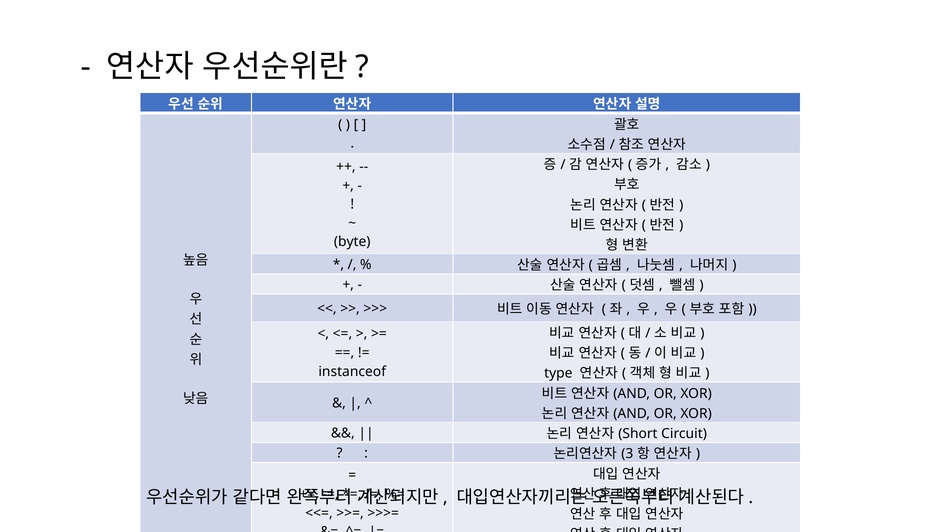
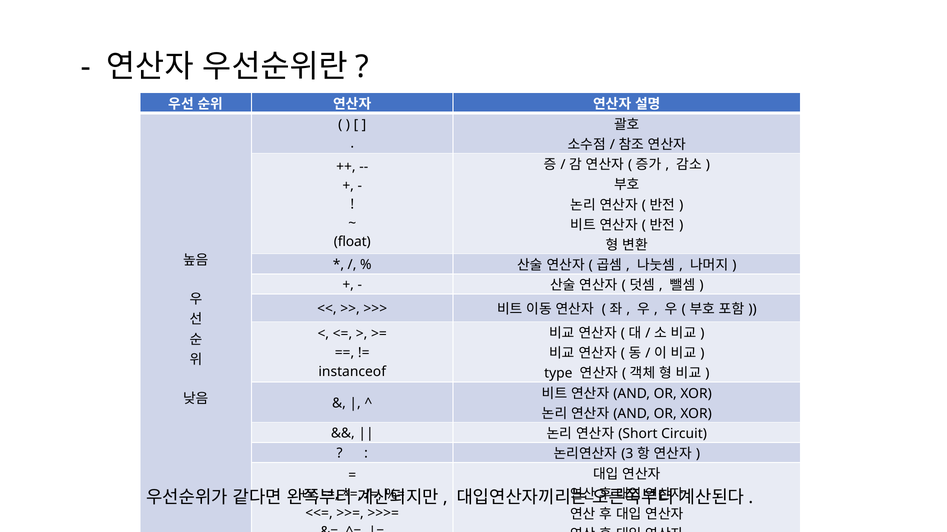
byte: byte -> float
